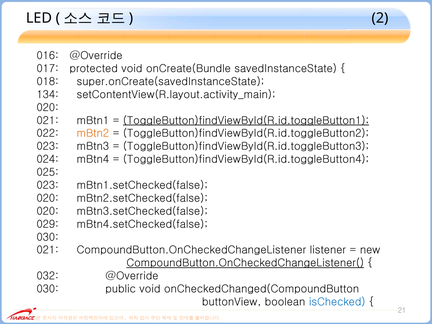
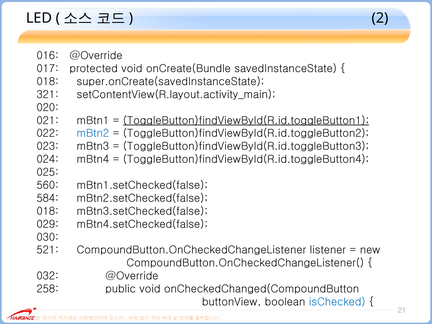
134: 134 -> 321
mBtn2 colour: orange -> blue
023 at (48, 185): 023 -> 560
020 at (48, 198): 020 -> 584
020 at (48, 211): 020 -> 018
021 at (48, 250): 021 -> 521
CompoundButton.OnCheckedChangeListener( underline: present -> none
030 at (48, 289): 030 -> 258
